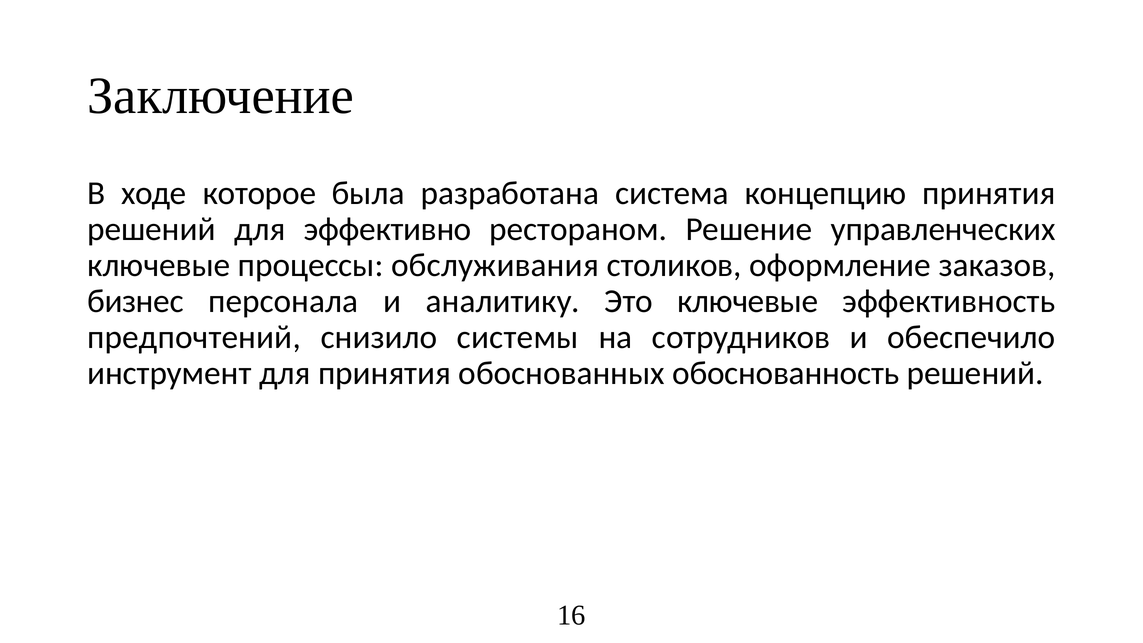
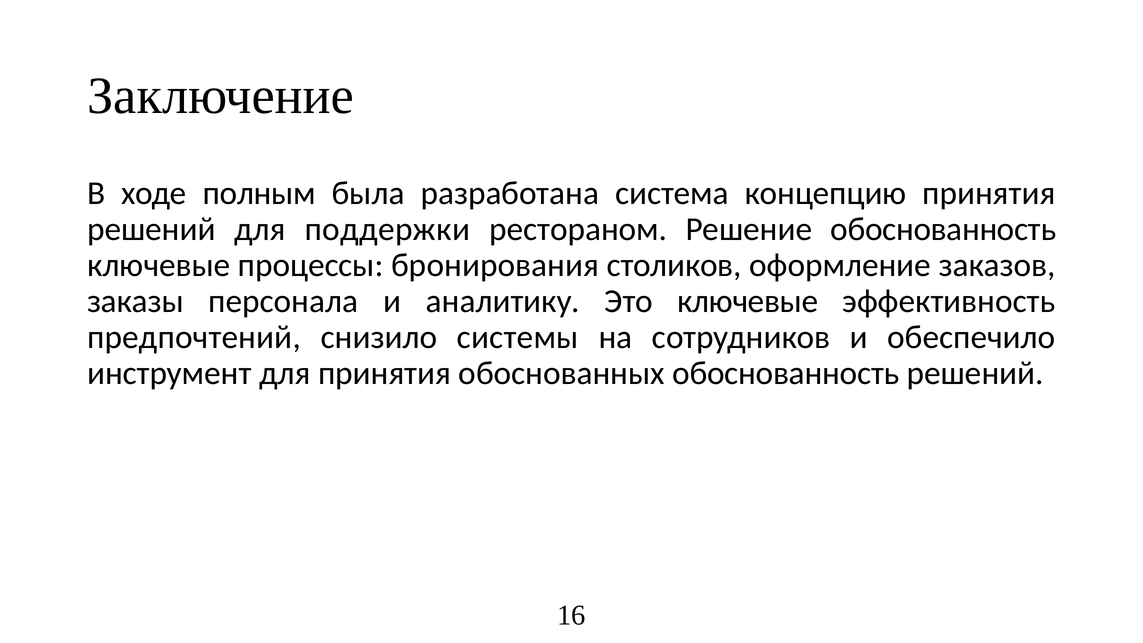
которое: которое -> полным
эффективно: эффективно -> поддержки
Решение управленческих: управленческих -> обоснованность
обслуживания: обслуживания -> бронирования
бизнес: бизнес -> заказы
